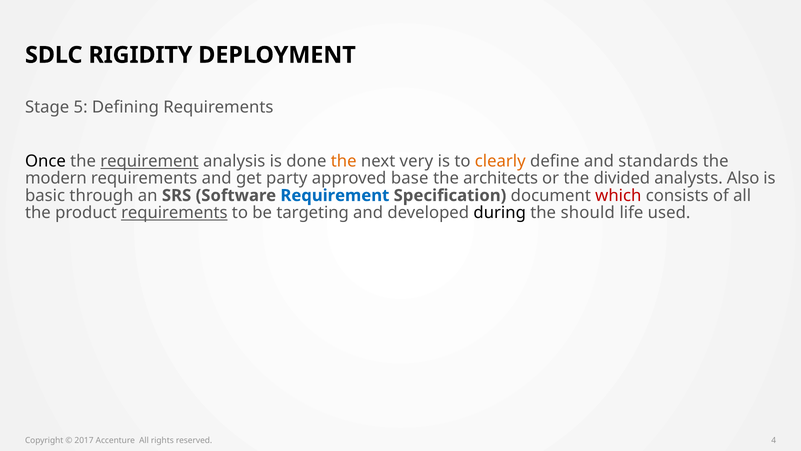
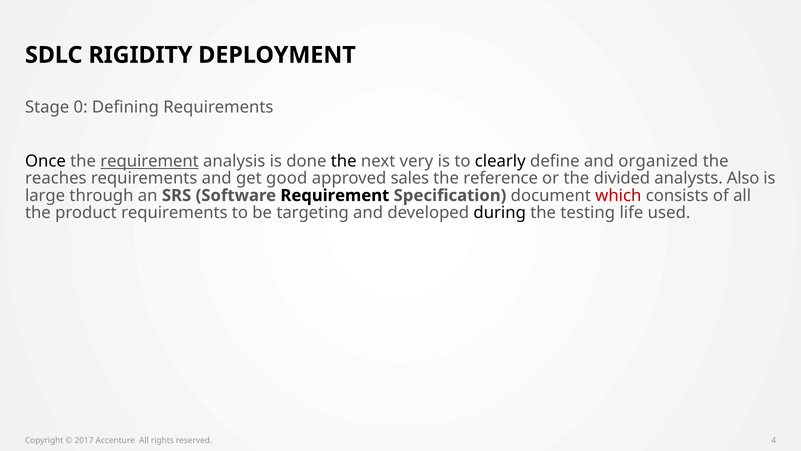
5: 5 -> 0
the at (344, 161) colour: orange -> black
clearly colour: orange -> black
standards: standards -> organized
modern: modern -> reaches
party: party -> good
base: base -> sales
architects: architects -> reference
basic: basic -> large
Requirement at (335, 195) colour: blue -> black
requirements at (174, 212) underline: present -> none
should: should -> testing
